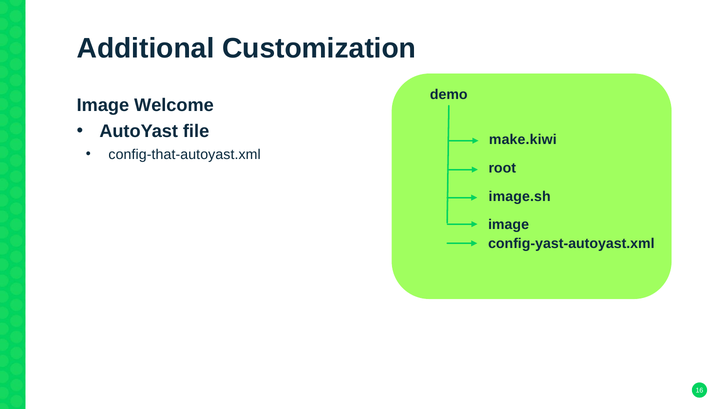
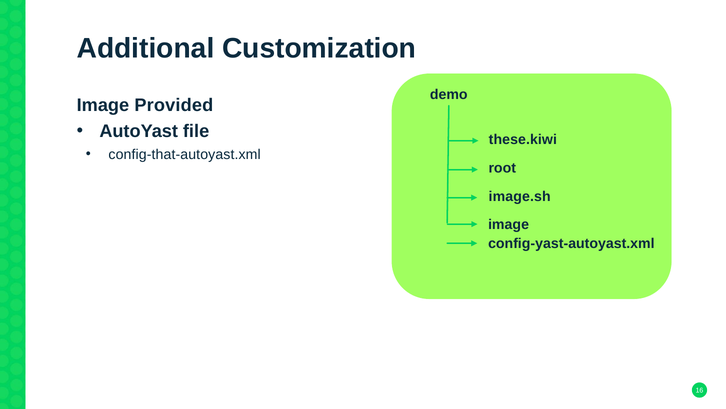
Welcome: Welcome -> Provided
make.kiwi: make.kiwi -> these.kiwi
